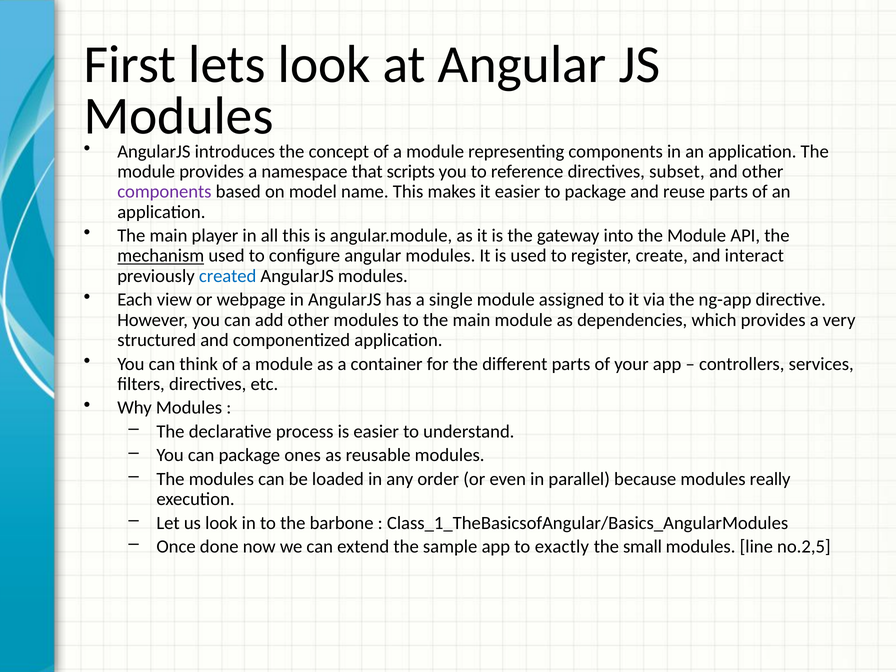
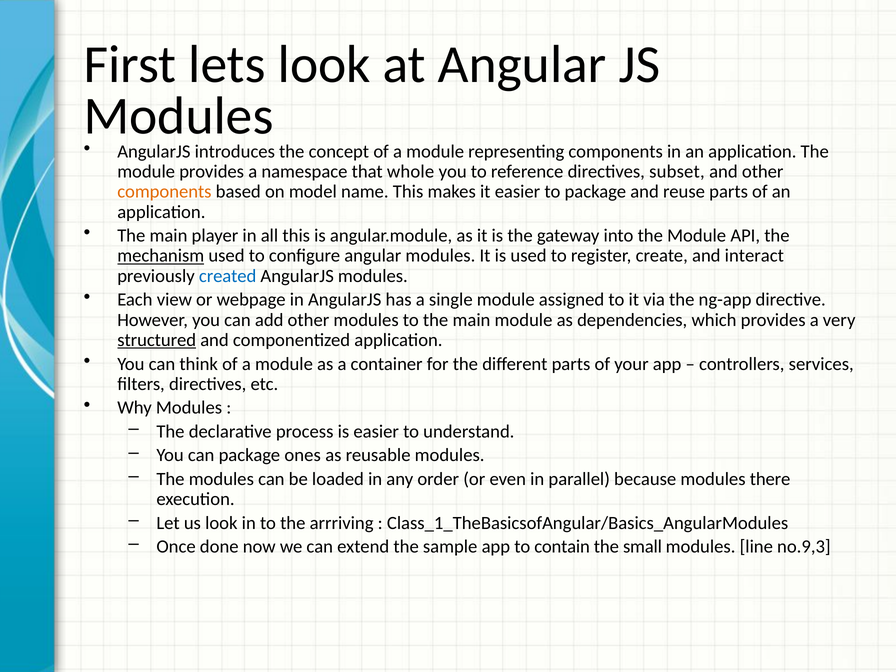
scripts: scripts -> whole
components at (164, 192) colour: purple -> orange
structured underline: none -> present
really: really -> there
barbone: barbone -> arrriving
exactly: exactly -> contain
no.2,5: no.2,5 -> no.9,3
